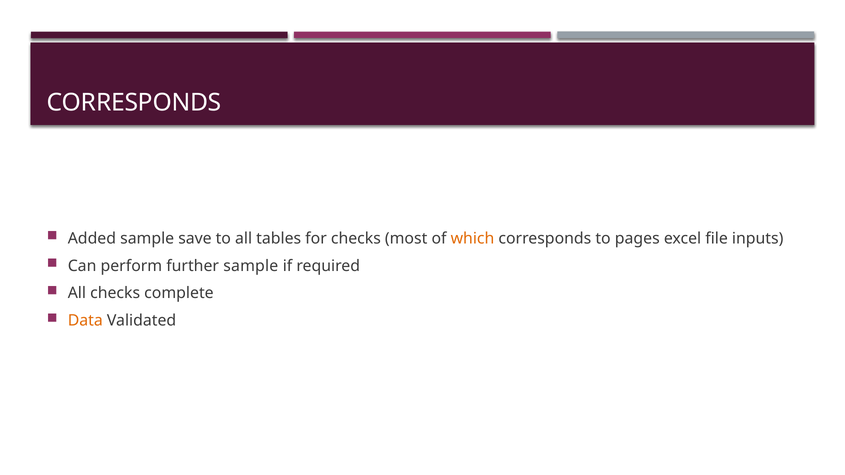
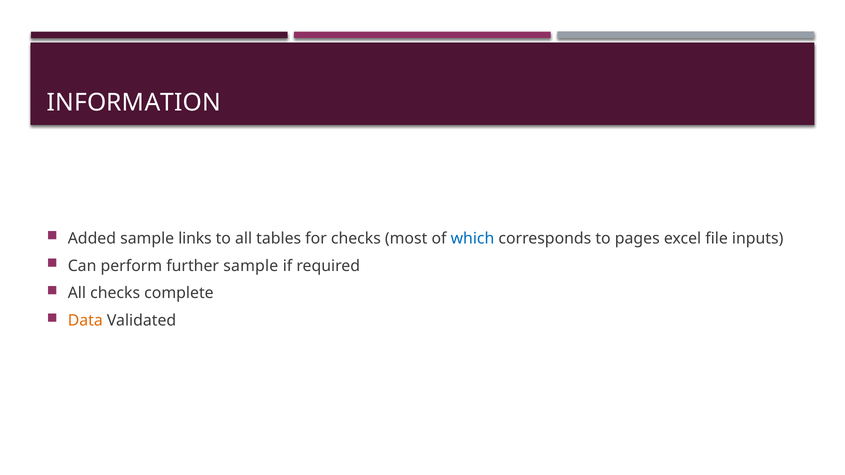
CORRESPONDS at (134, 103): CORRESPONDS -> INFORMATION
save: save -> links
which colour: orange -> blue
